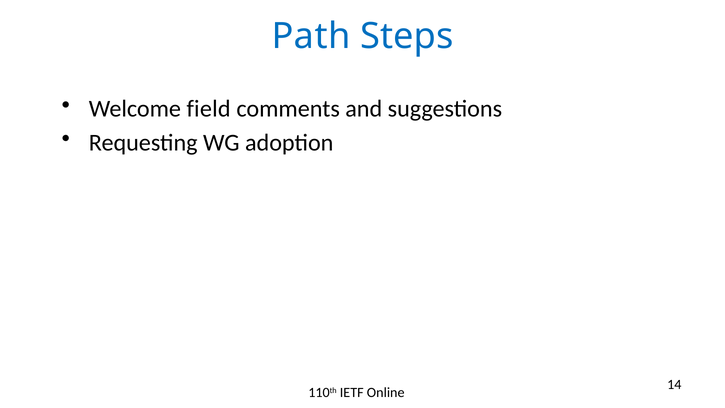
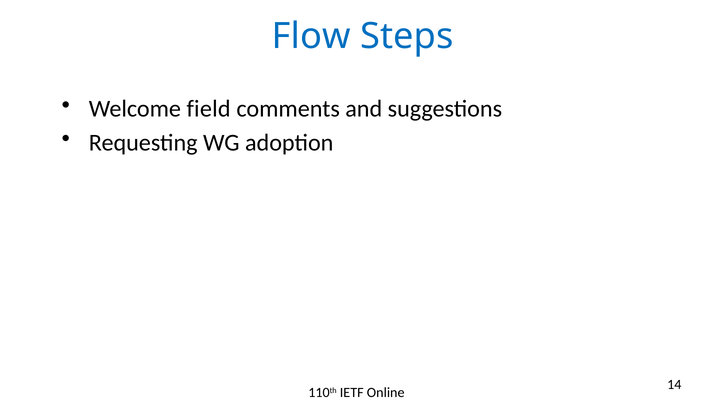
Path: Path -> Flow
